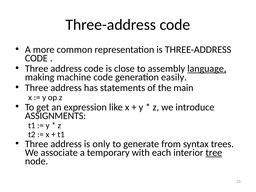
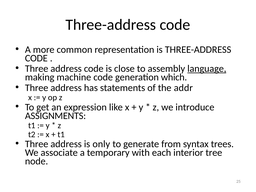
easily: easily -> which
main: main -> addr
tree underline: present -> none
